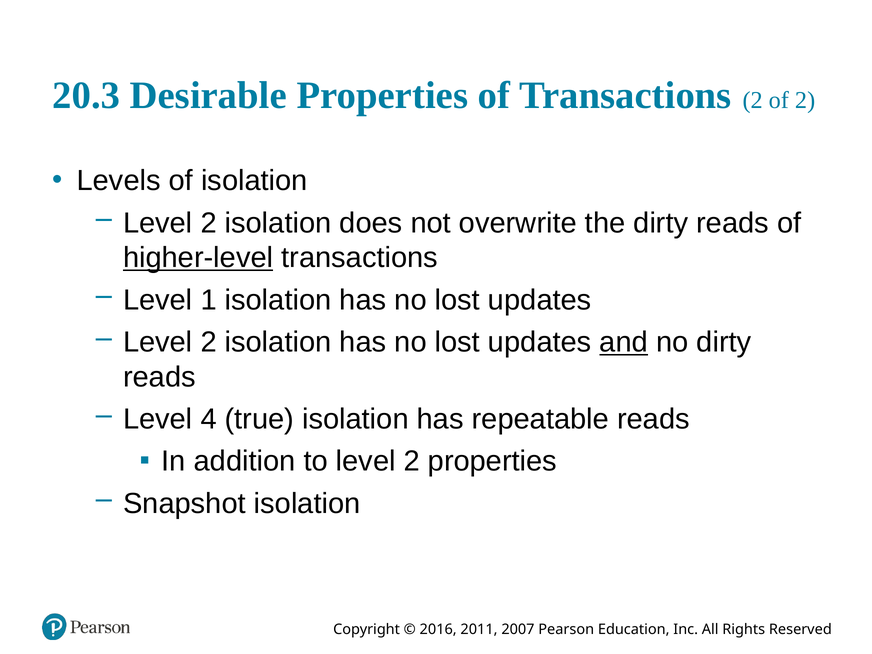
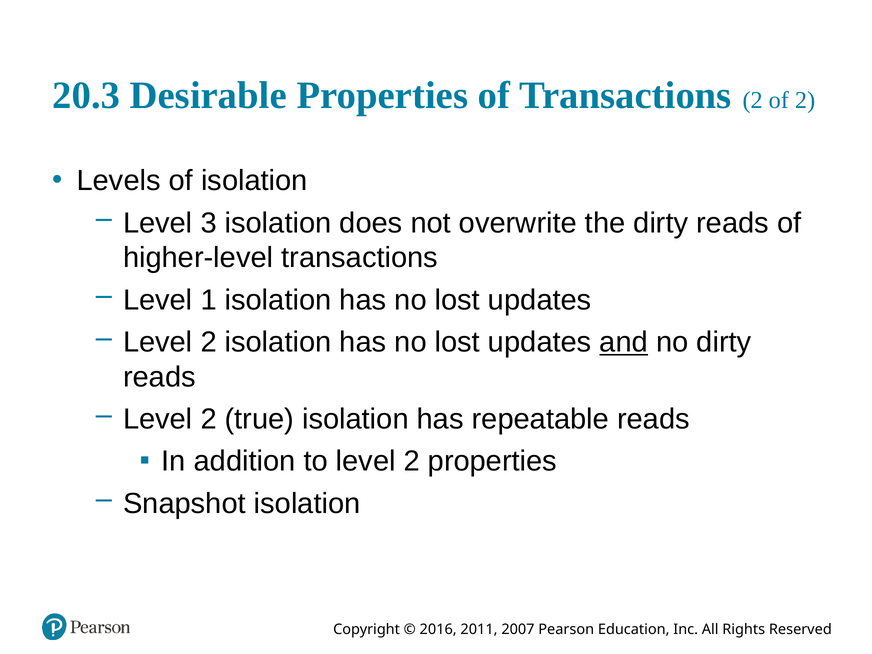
2 at (209, 223): 2 -> 3
higher-level underline: present -> none
4 at (209, 419): 4 -> 2
